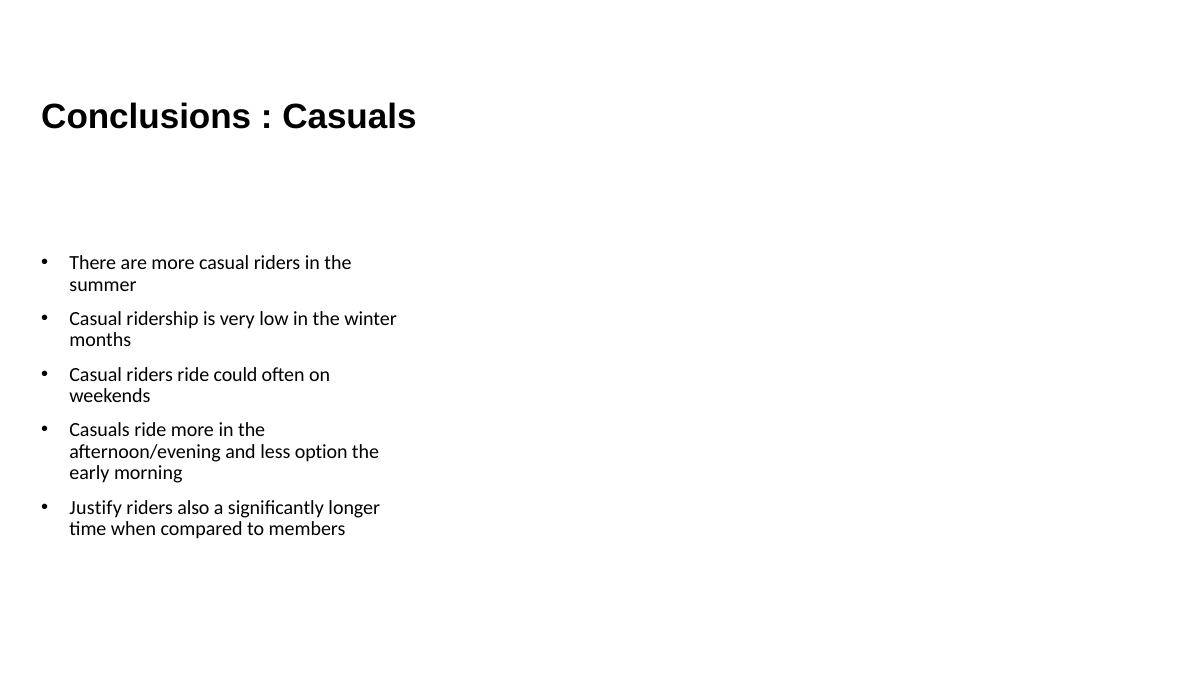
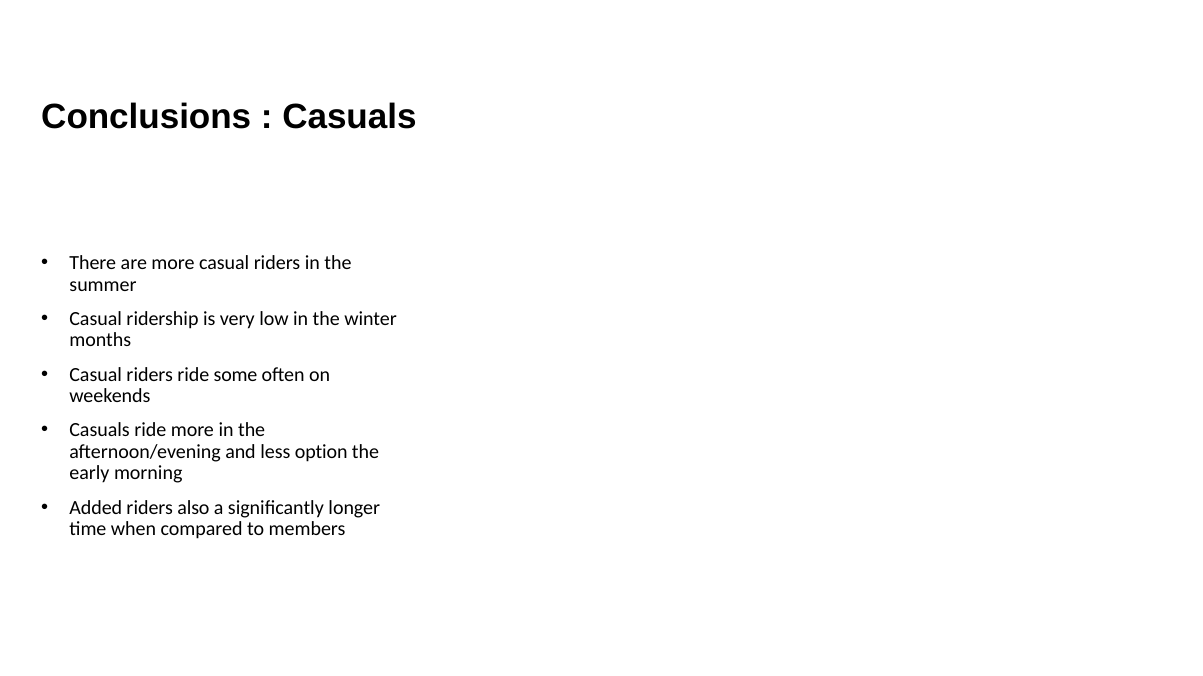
could: could -> some
Justify: Justify -> Added
